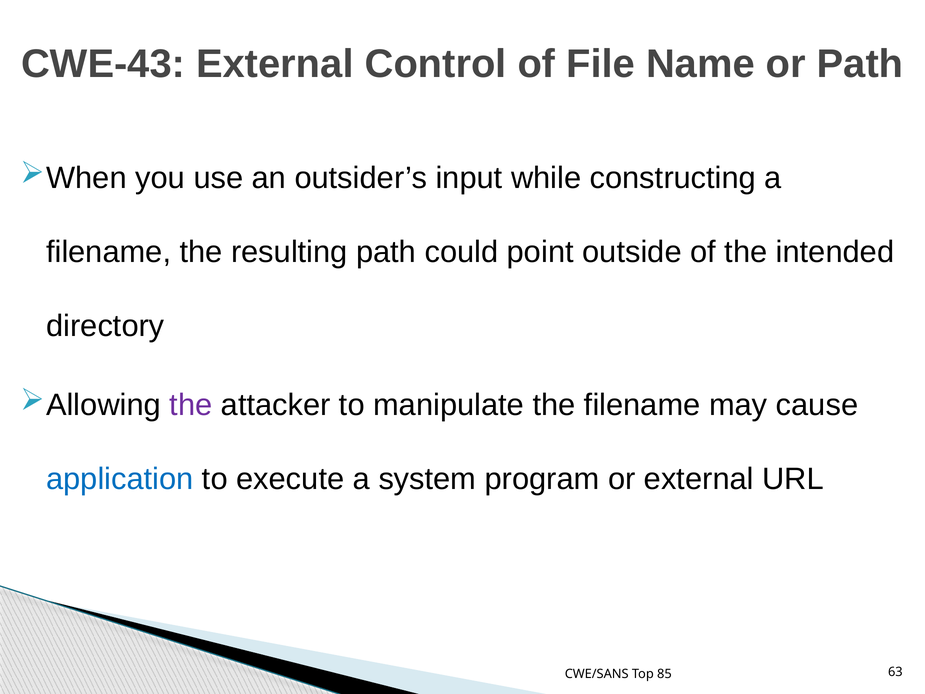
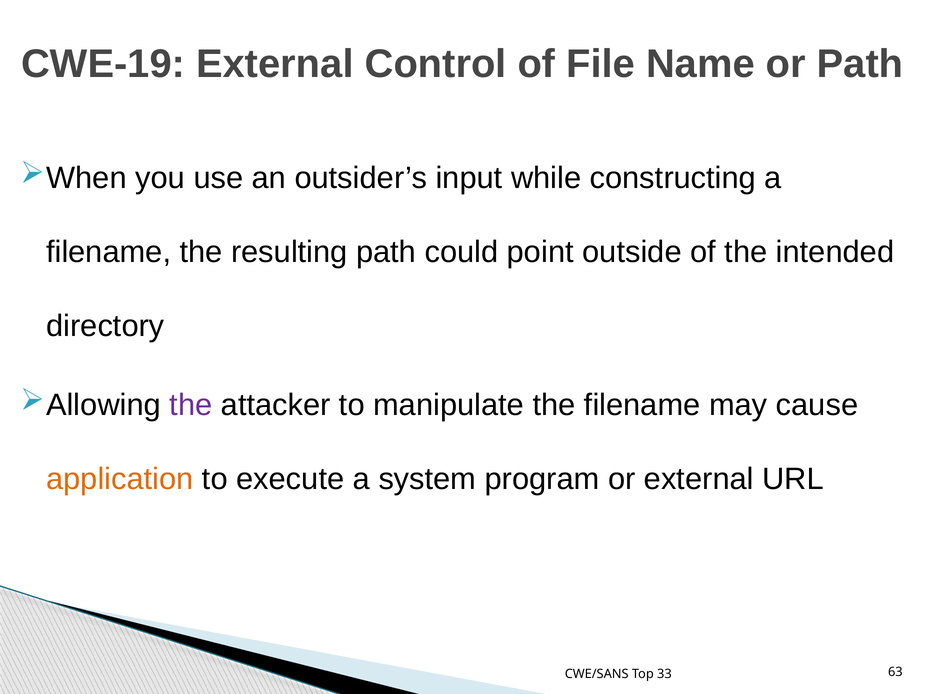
CWE-43: CWE-43 -> CWE-19
application colour: blue -> orange
85: 85 -> 33
